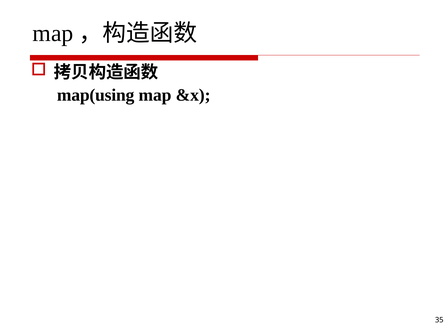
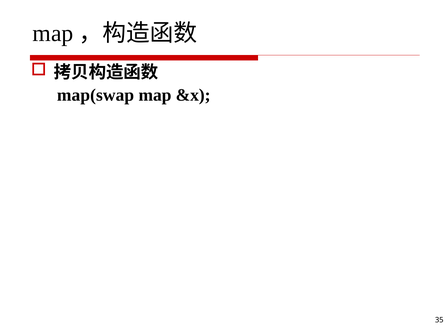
map(using: map(using -> map(swap
